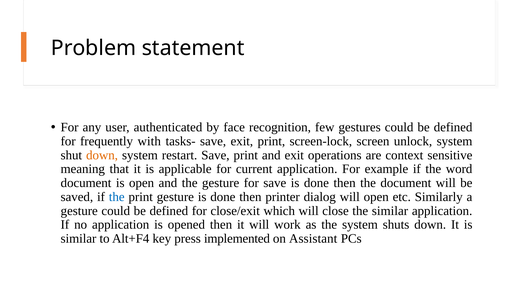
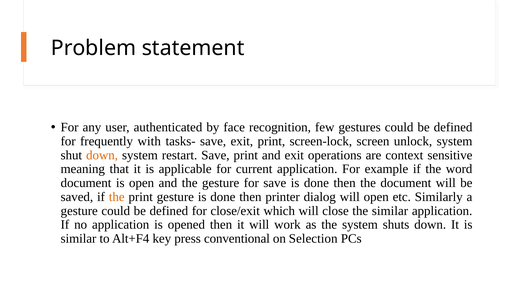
the at (117, 197) colour: blue -> orange
implemented: implemented -> conventional
Assistant: Assistant -> Selection
